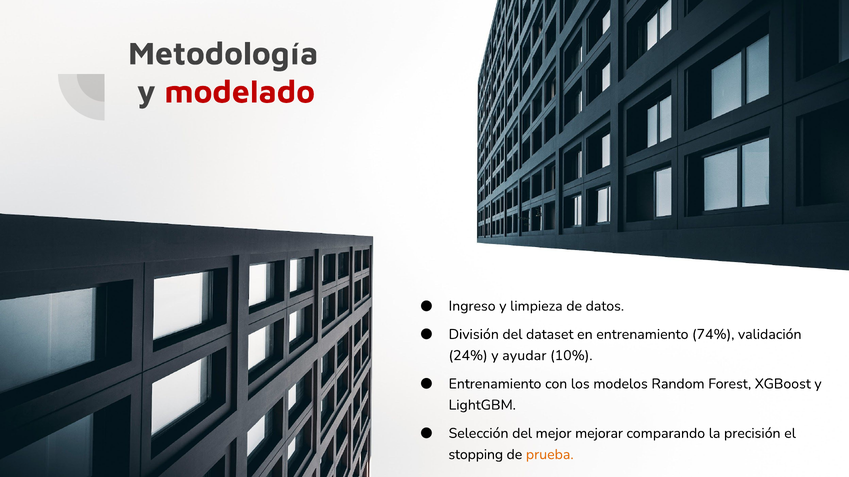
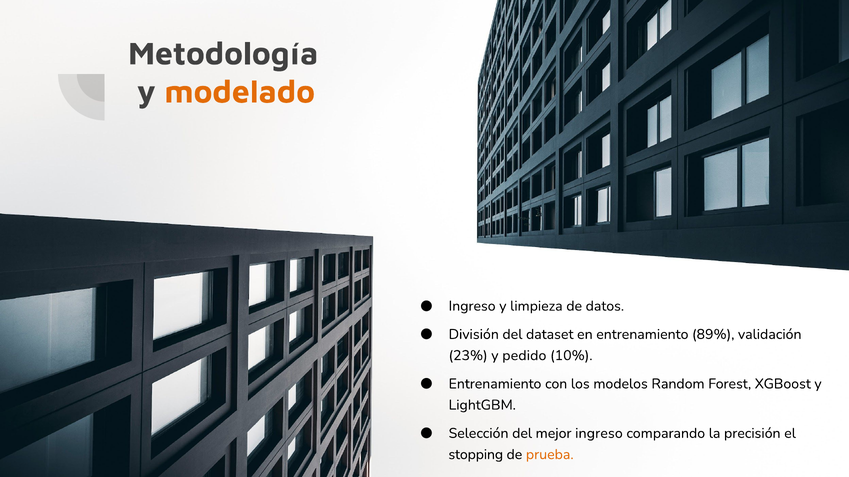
modelado colour: red -> orange
74%: 74% -> 89%
24%: 24% -> 23%
ayudar: ayudar -> pedido
mejor mejorar: mejorar -> ingreso
